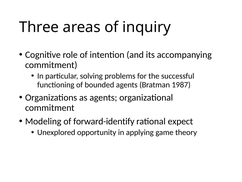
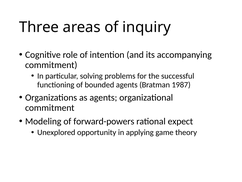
forward-identify: forward-identify -> forward-powers
